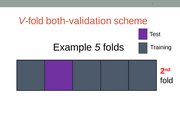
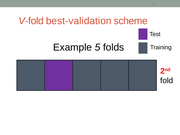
both-validation: both-validation -> best-validation
